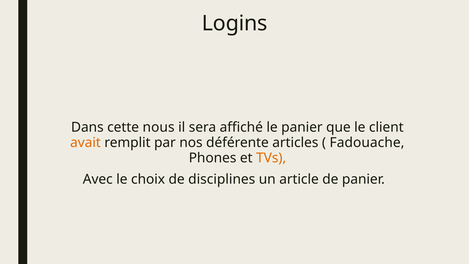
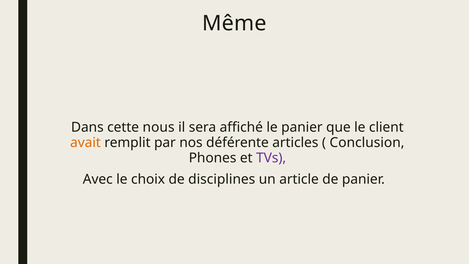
Logins: Logins -> Même
Fadouache: Fadouache -> Conclusion
TVs colour: orange -> purple
